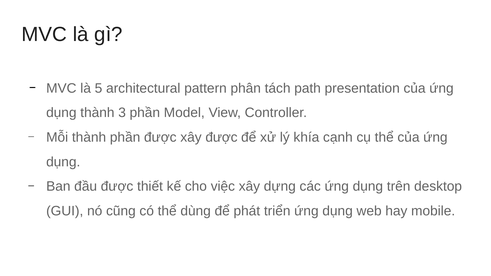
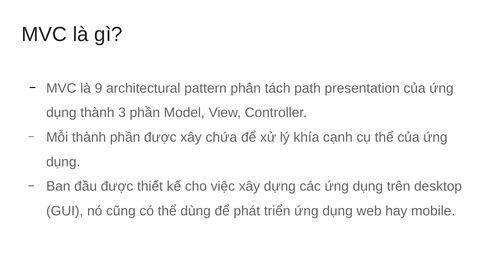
5: 5 -> 9
xây được: được -> chứa
